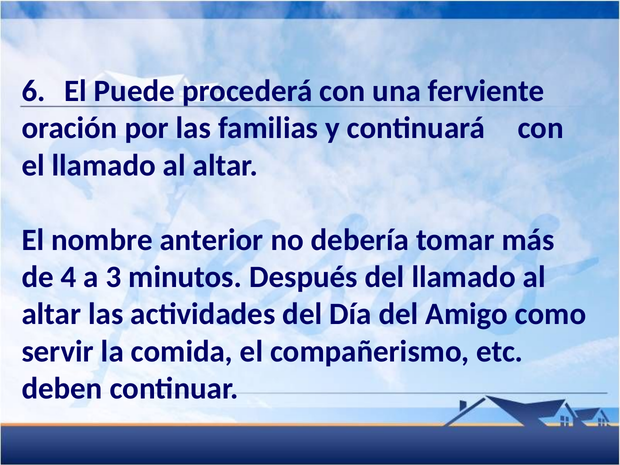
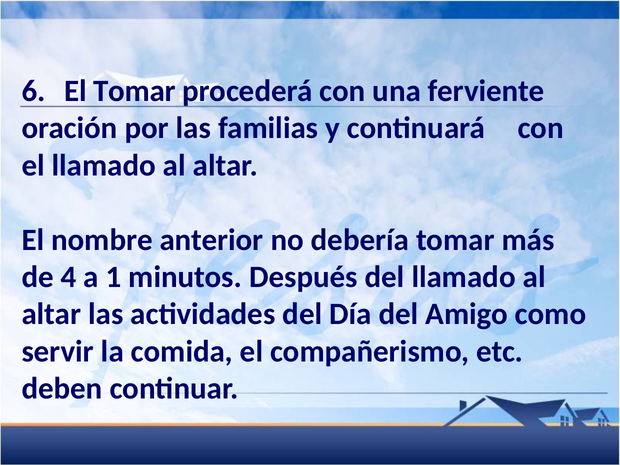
El Puede: Puede -> Tomar
3: 3 -> 1
